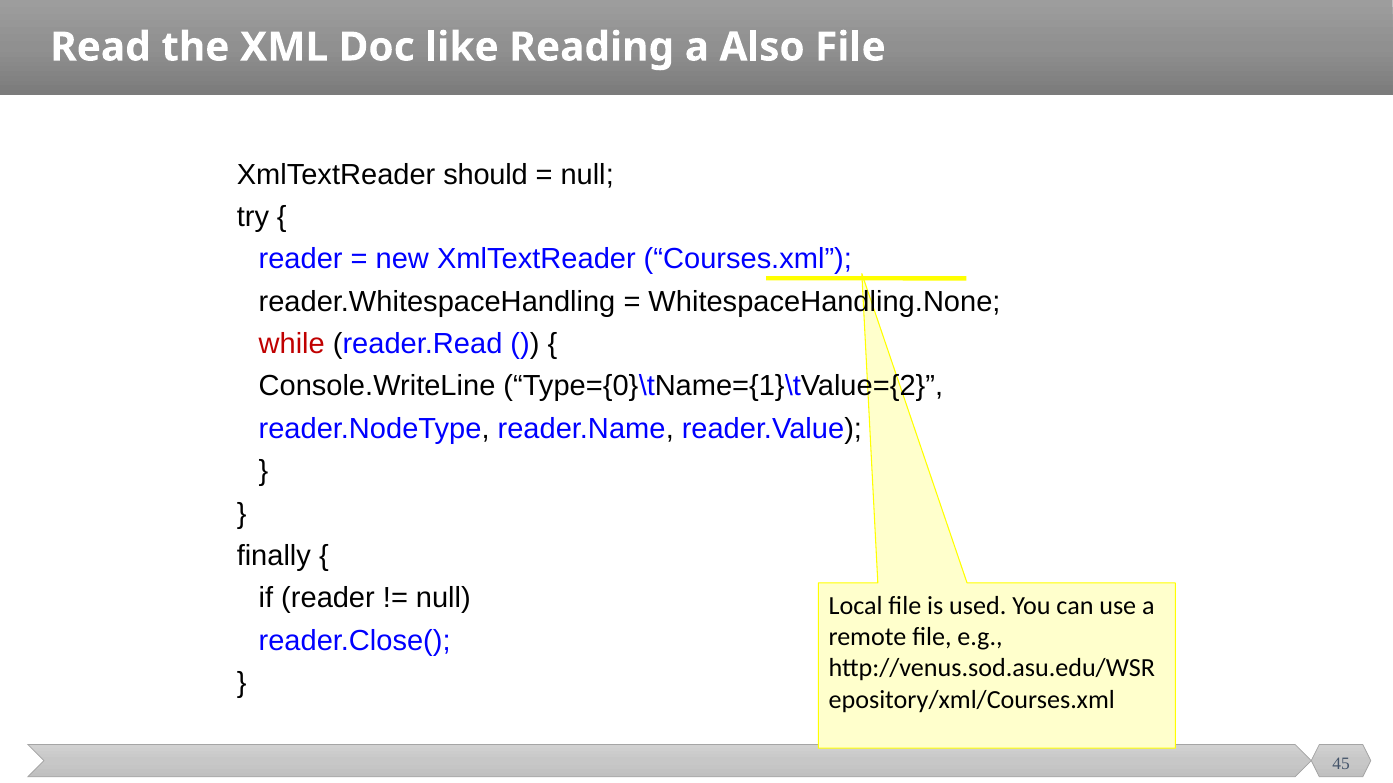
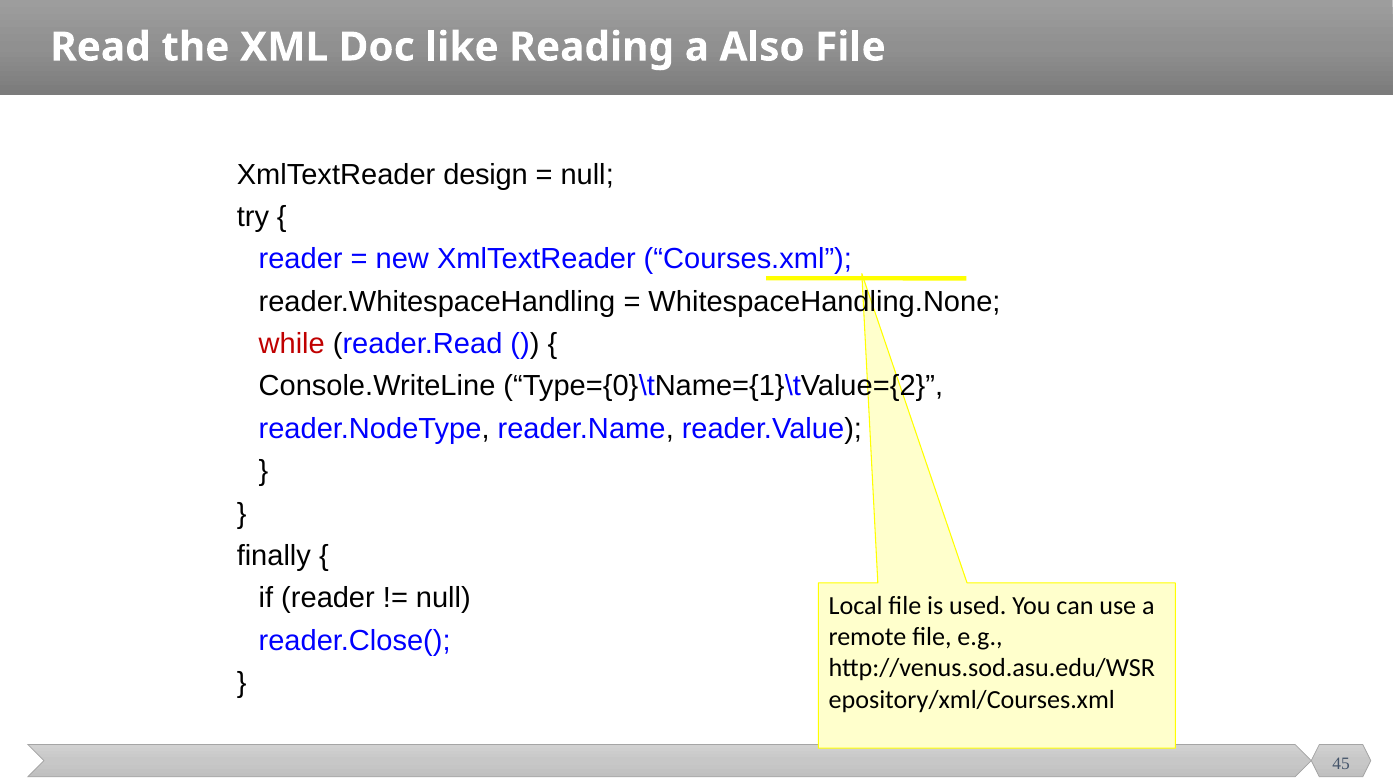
should: should -> design
